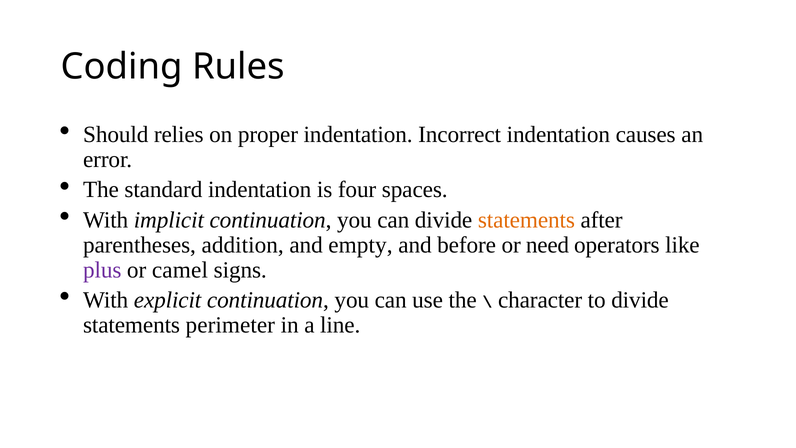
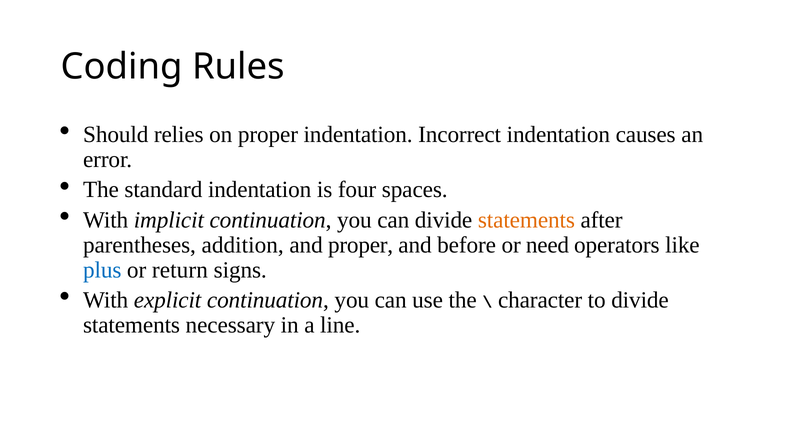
and empty: empty -> proper
plus colour: purple -> blue
camel: camel -> return
perimeter: perimeter -> necessary
